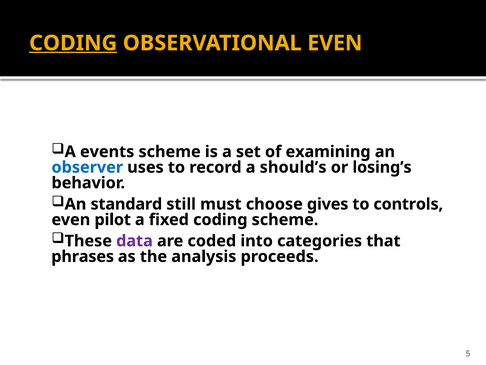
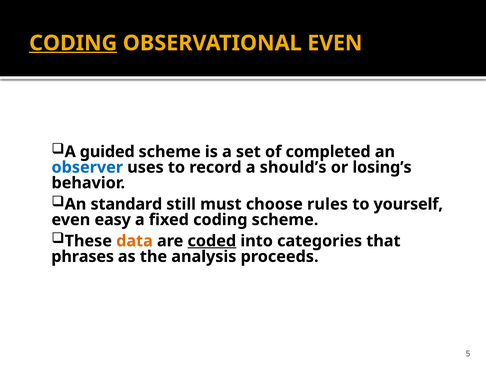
events: events -> guided
examining: examining -> completed
gives: gives -> rules
controls: controls -> yourself
pilot: pilot -> easy
data colour: purple -> orange
coded underline: none -> present
